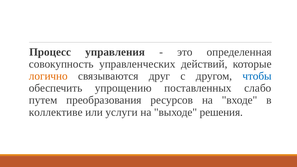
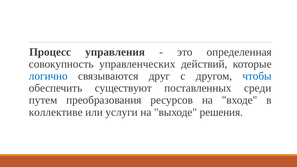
логично colour: orange -> blue
упрощению: упрощению -> существуют
слабо: слабо -> среди
